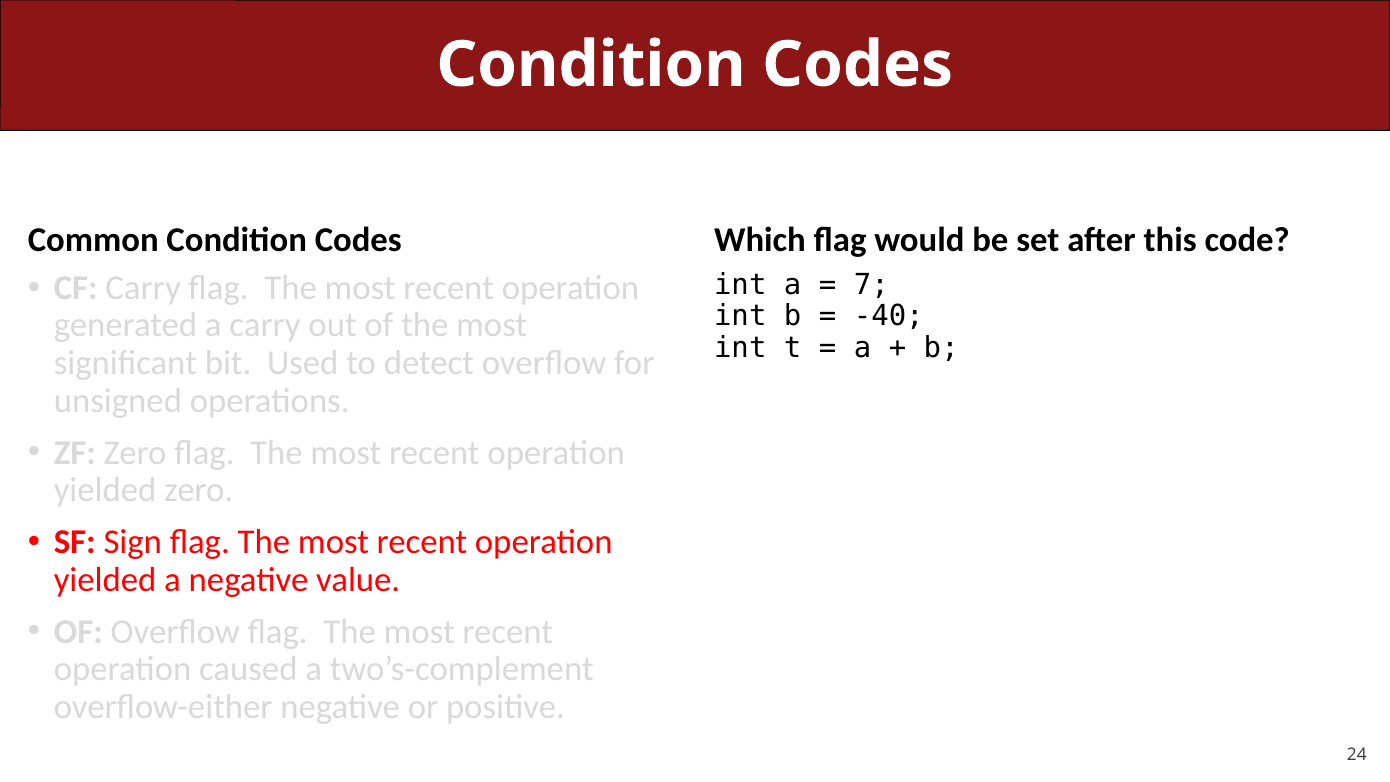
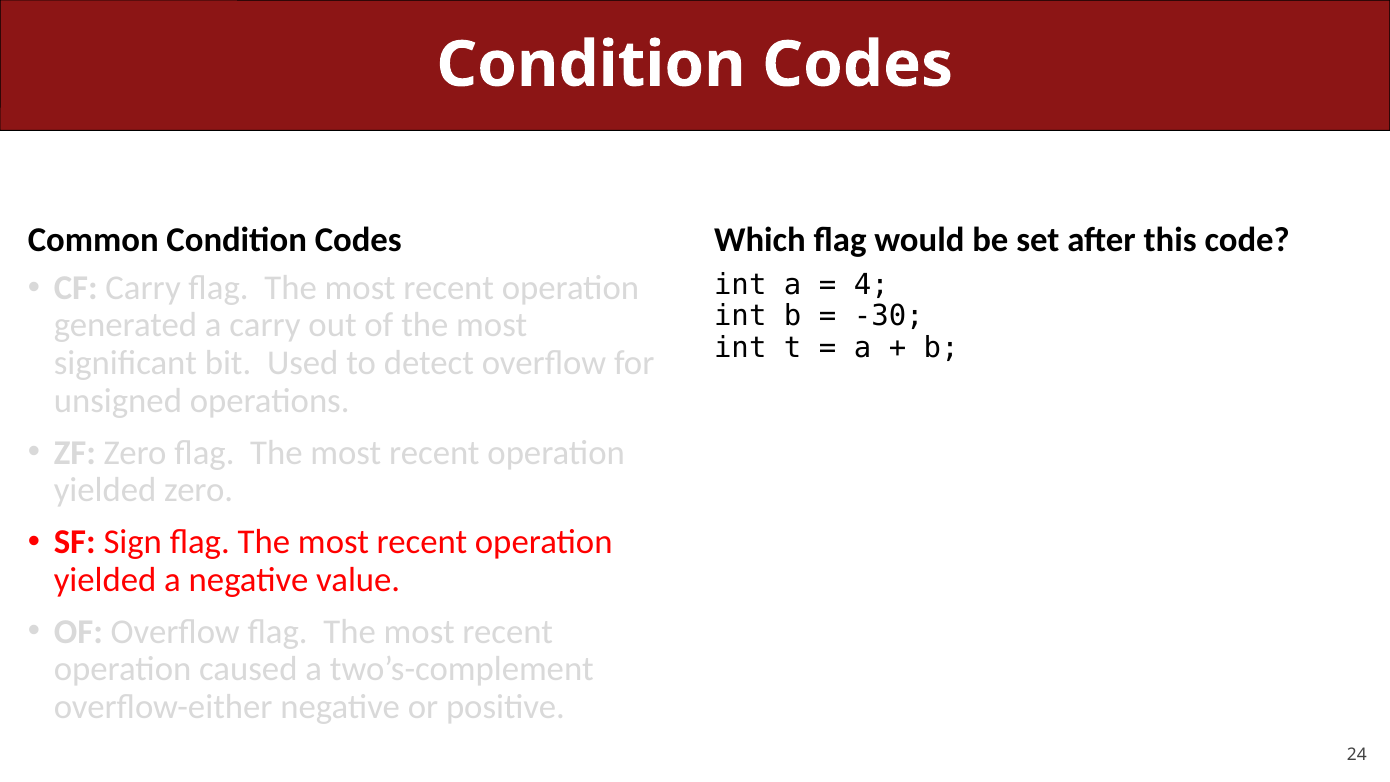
7: 7 -> 4
-40: -40 -> -30
